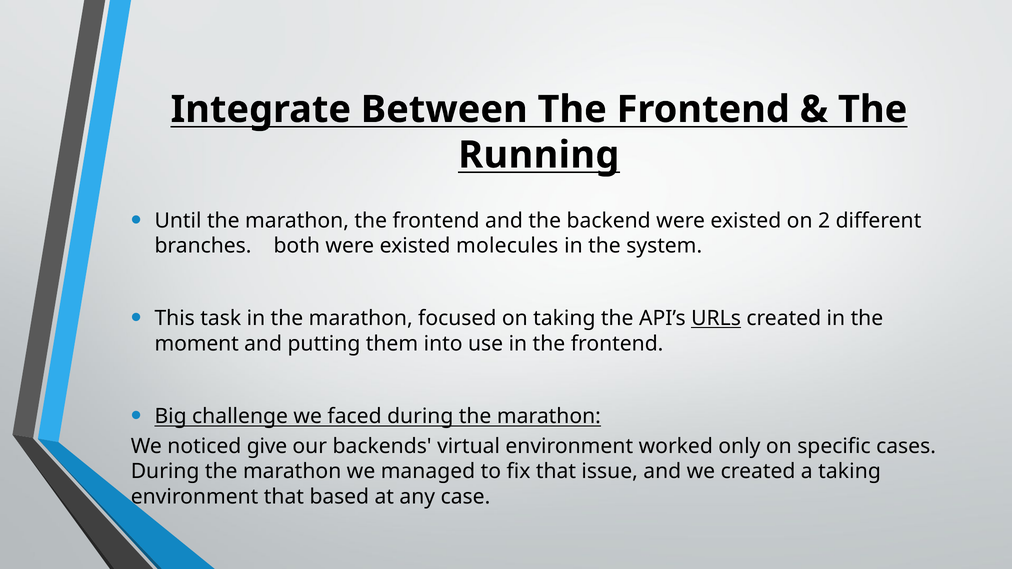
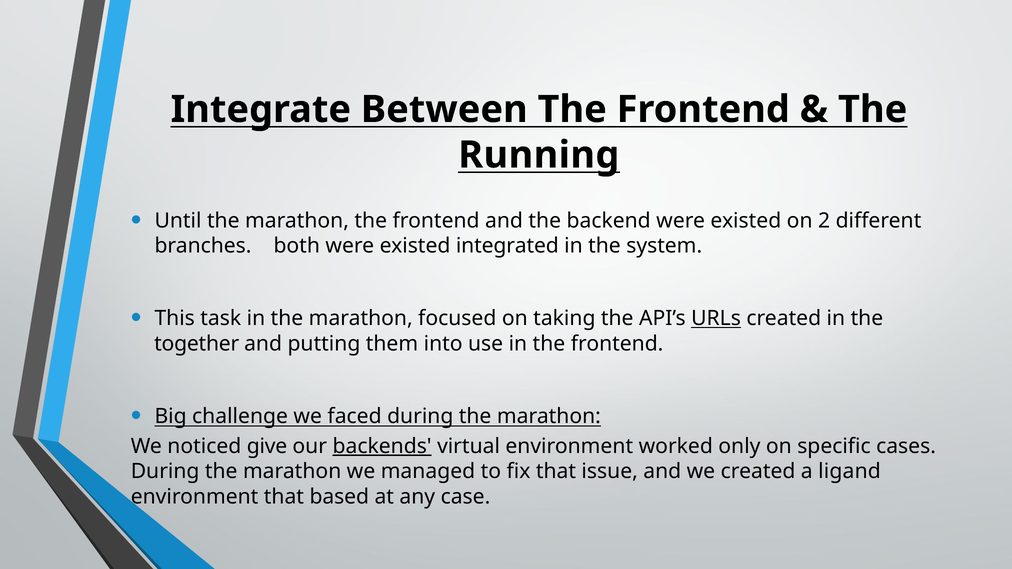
molecules: molecules -> integrated
moment: moment -> together
backends underline: none -> present
a taking: taking -> ligand
